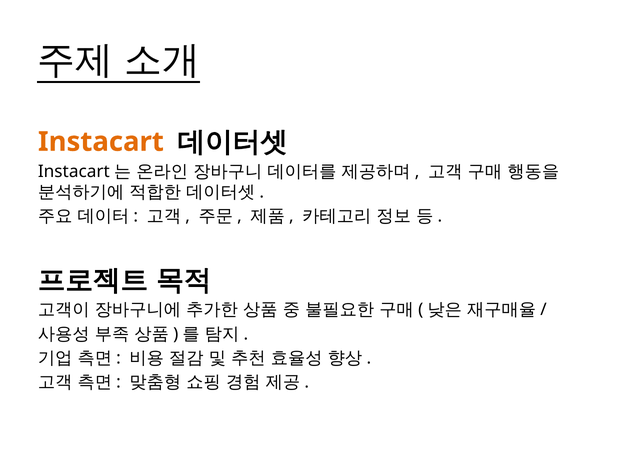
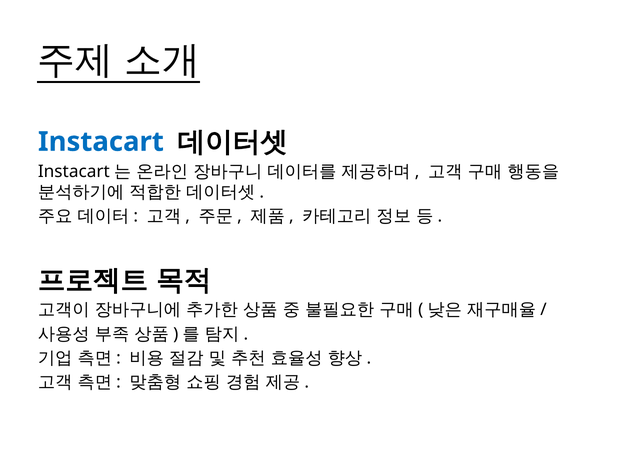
Instacart colour: orange -> blue
